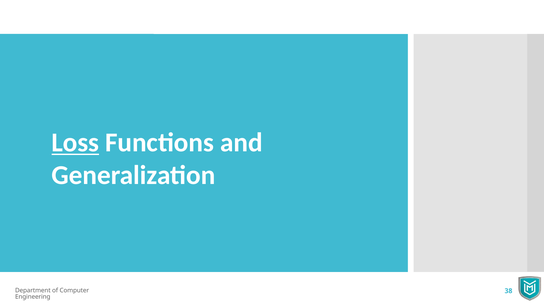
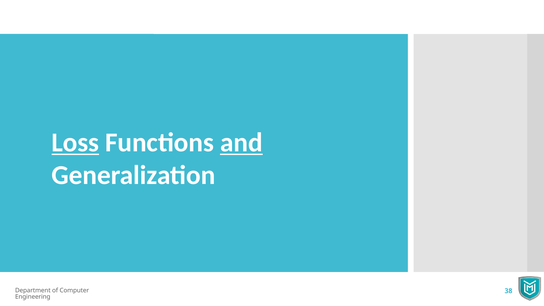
and underline: none -> present
